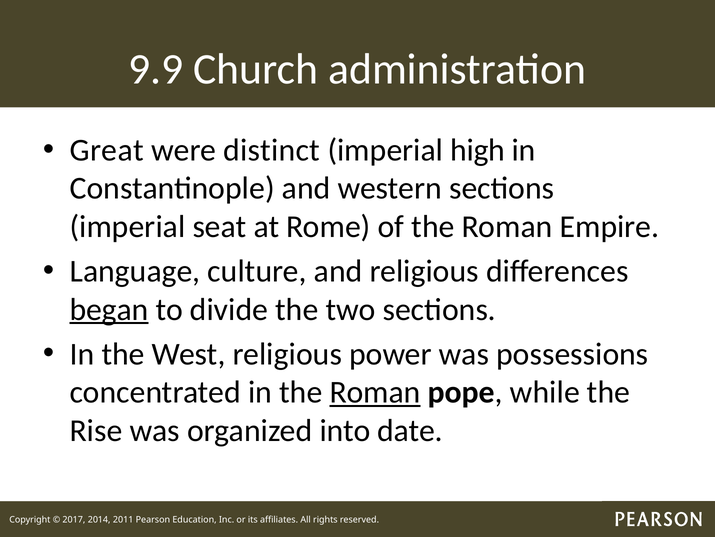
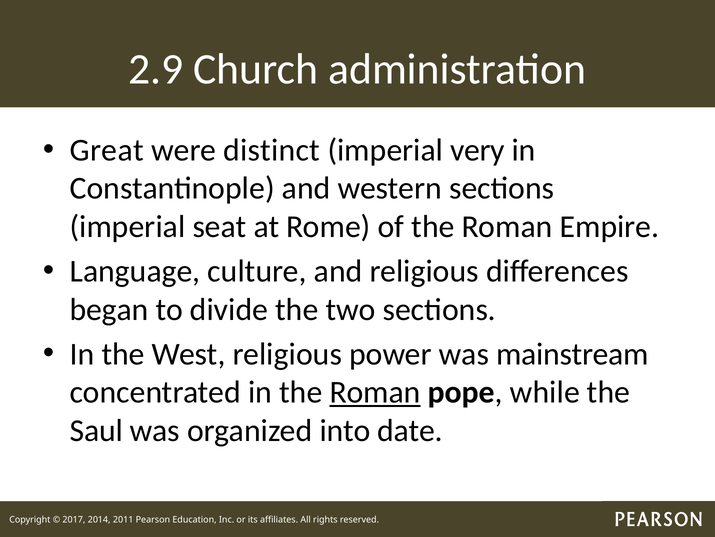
9.9: 9.9 -> 2.9
high: high -> very
began underline: present -> none
possessions: possessions -> mainstream
Rise: Rise -> Saul
